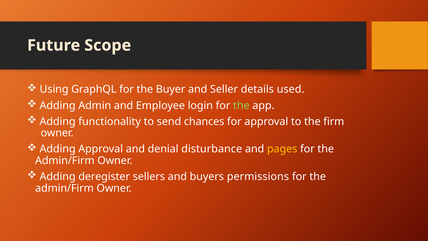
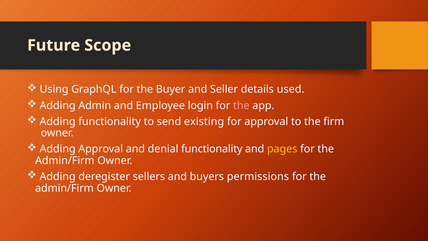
the at (241, 105) colour: light green -> pink
chances: chances -> existing
denial disturbance: disturbance -> functionality
